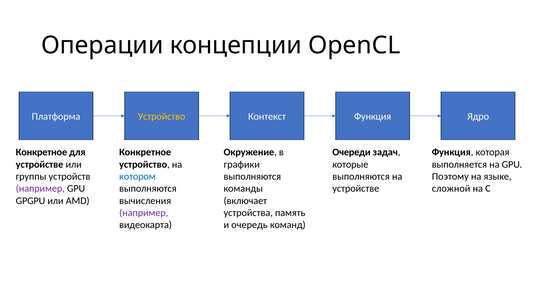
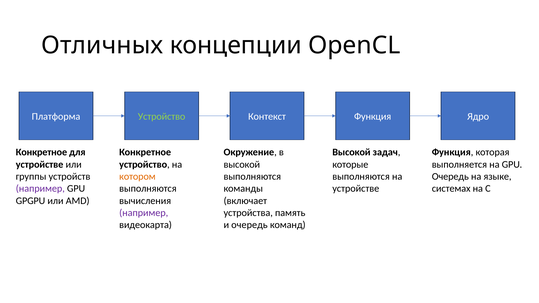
Операции: Операции -> Отличных
Устройство at (162, 117) colour: yellow -> light green
Очереди at (351, 152): Очереди -> Высокой
графики at (242, 164): графики -> высокой
котором colour: blue -> orange
Поэтому at (450, 177): Поэтому -> Очередь
сложной: сложной -> системах
